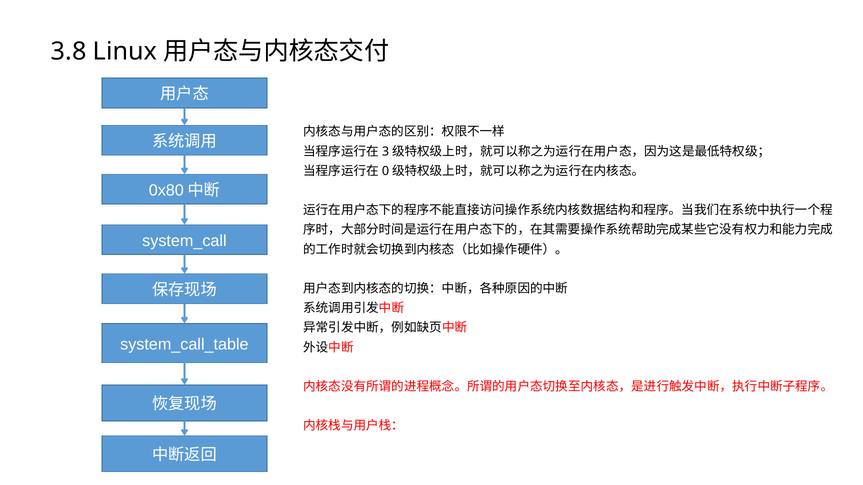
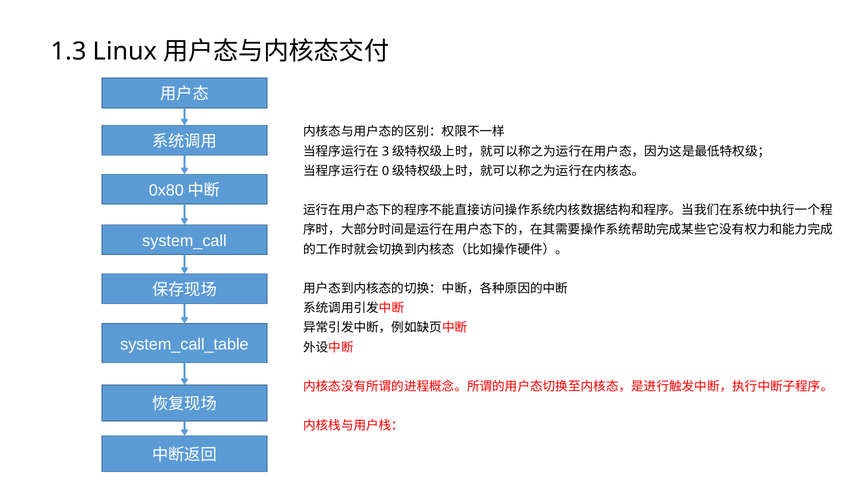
3.8: 3.8 -> 1.3
